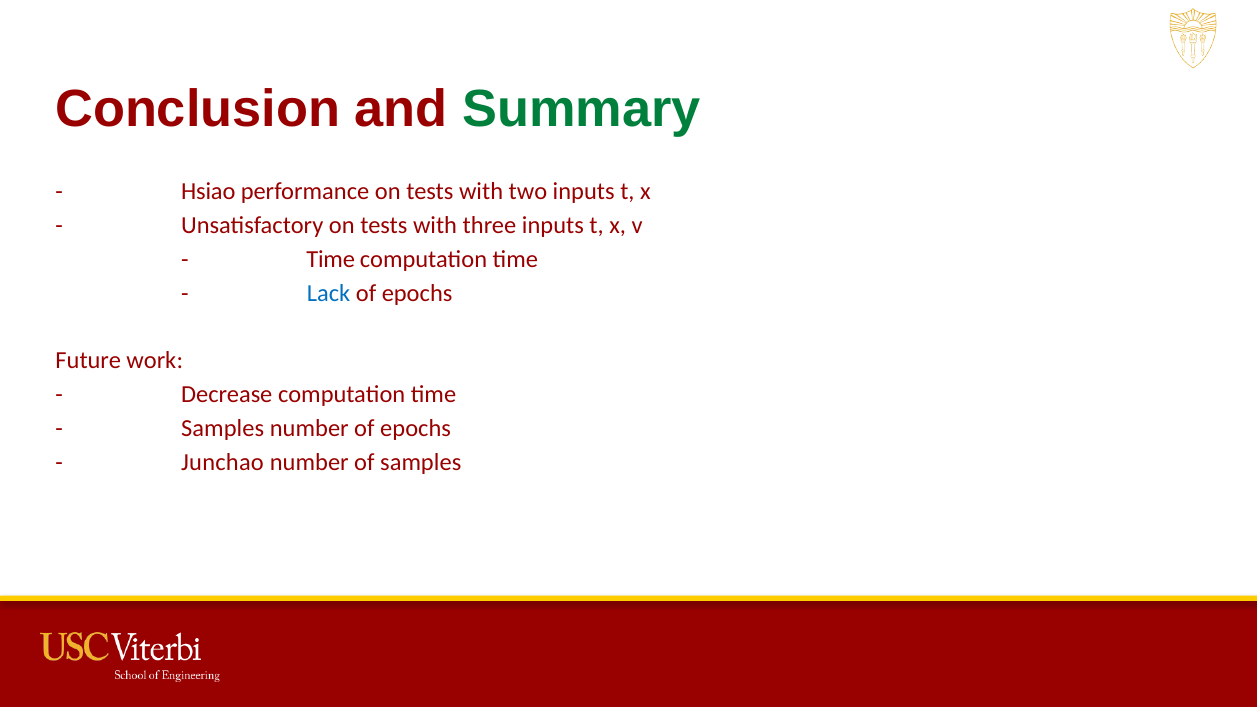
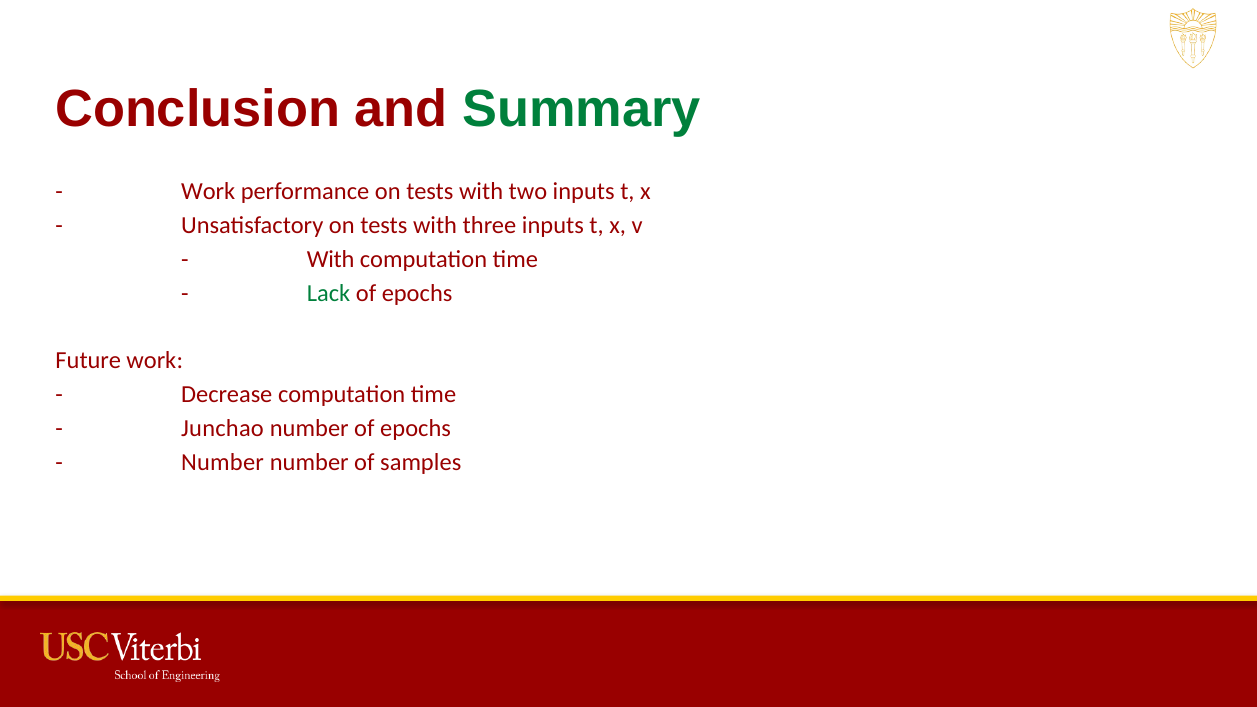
Hsiao at (208, 192): Hsiao -> Work
Time at (331, 259): Time -> With
Lack colour: blue -> green
Samples at (223, 428): Samples -> Junchao
Junchao at (223, 462): Junchao -> Number
